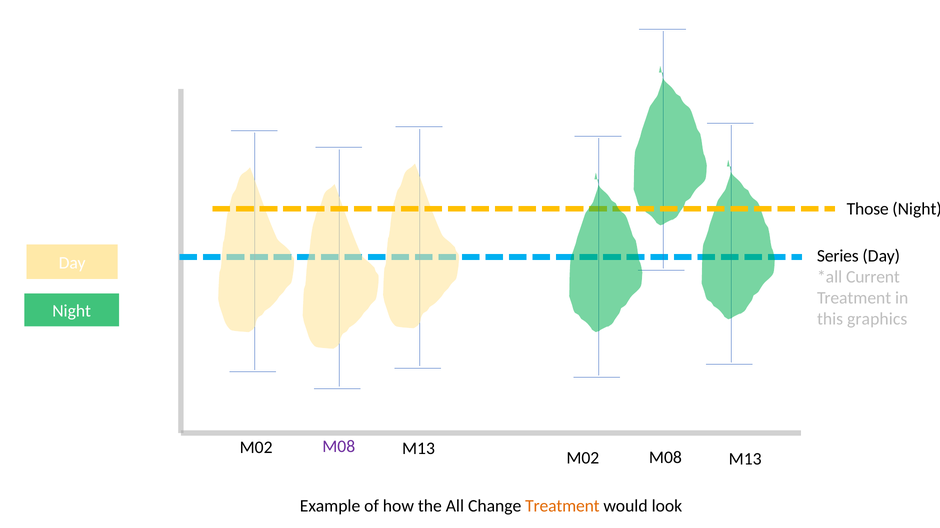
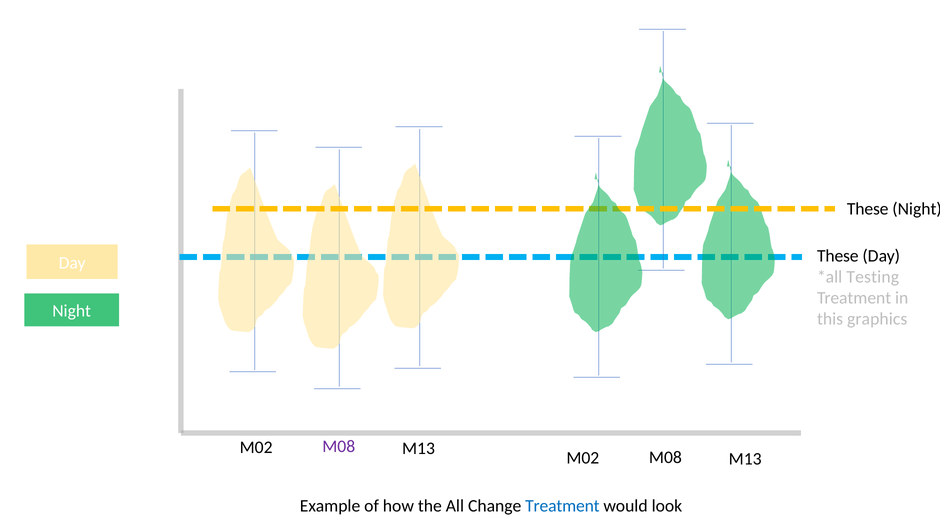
Those at (868, 209): Those -> These
Series at (838, 256): Series -> These
Current: Current -> Testing
Treatment at (562, 506) colour: orange -> blue
